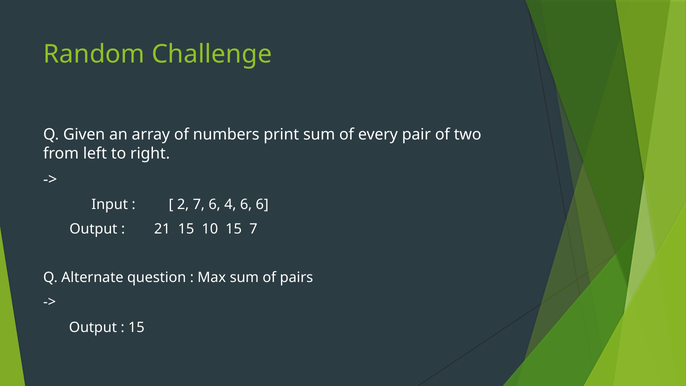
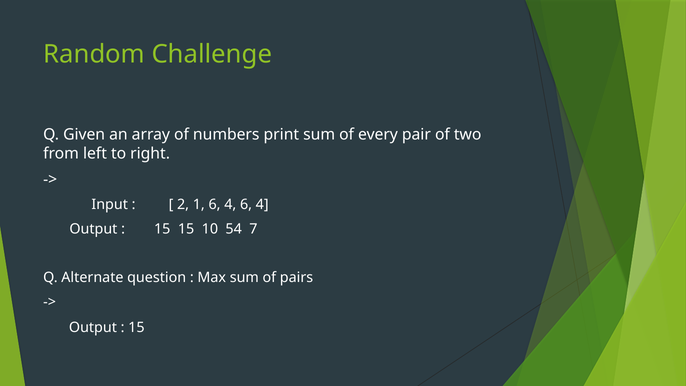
2 7: 7 -> 1
4 6 6: 6 -> 4
21 at (162, 229): 21 -> 15
10 15: 15 -> 54
